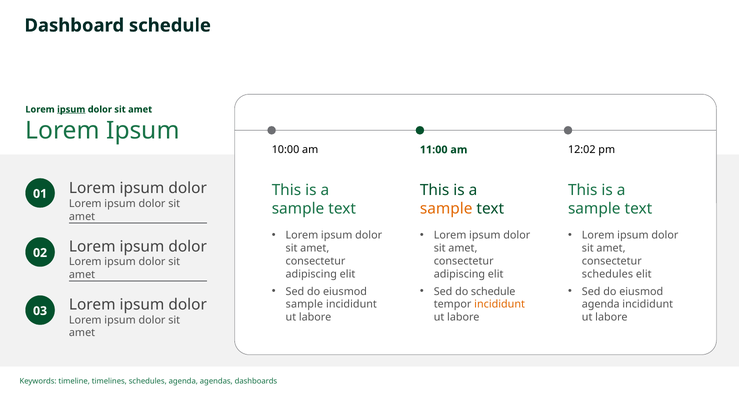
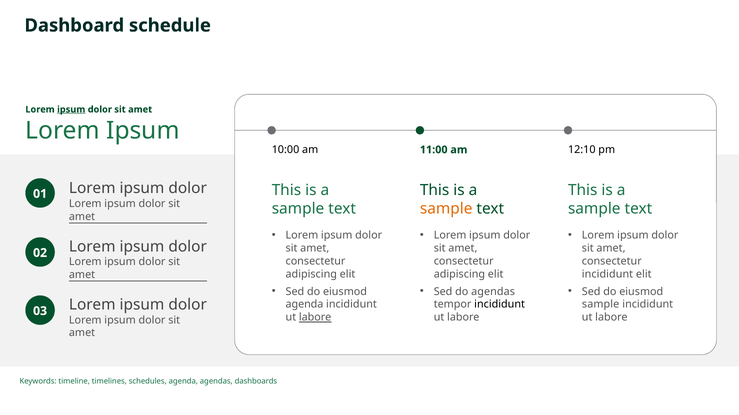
12:02: 12:02 -> 12:10
schedules at (607, 274): schedules -> incididunt
do schedule: schedule -> agendas
sample at (304, 305): sample -> agenda
incididunt at (500, 305) colour: orange -> black
agenda at (601, 305): agenda -> sample
labore at (315, 318) underline: none -> present
